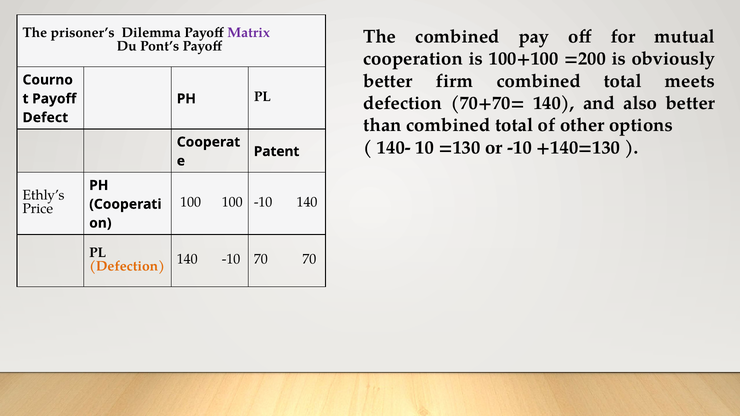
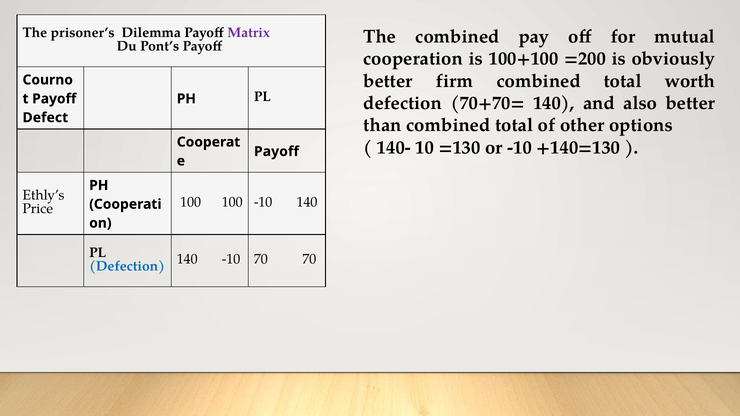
meets: meets -> worth
Patent at (277, 152): Patent -> Payoff
Defection at (127, 266) colour: orange -> blue
